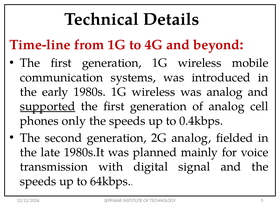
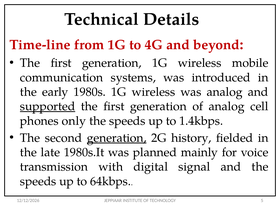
0.4kbps: 0.4kbps -> 1.4kbps
generation at (117, 138) underline: none -> present
2G analog: analog -> history
